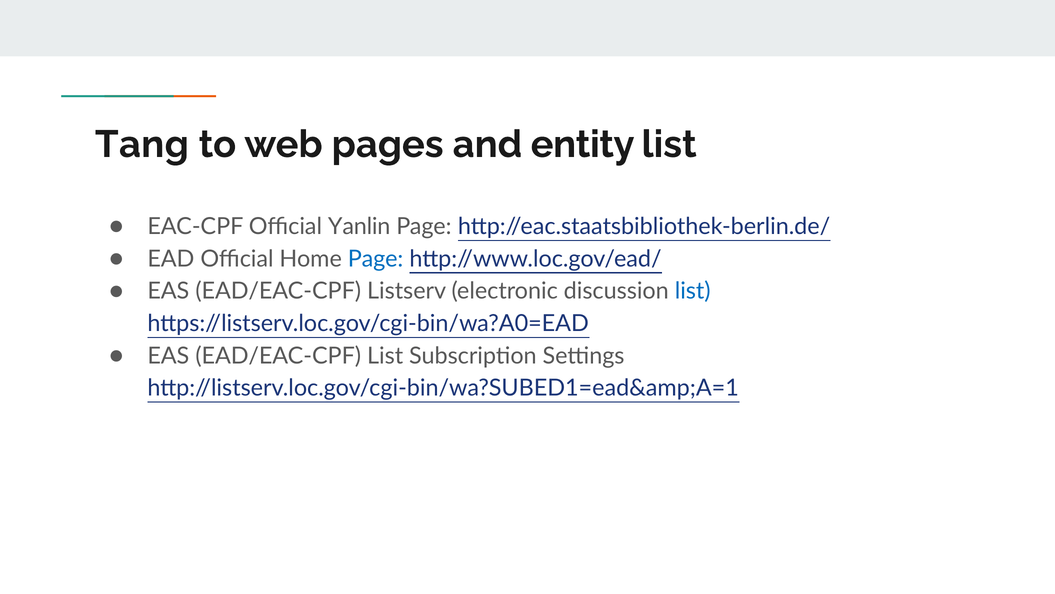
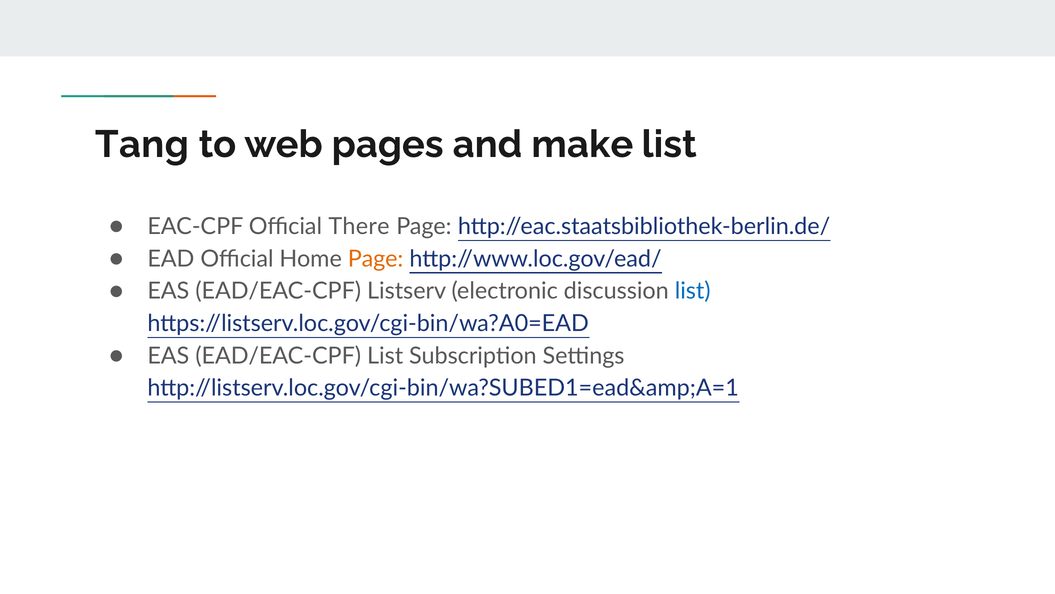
entity: entity -> make
Yanlin: Yanlin -> There
Page at (376, 259) colour: blue -> orange
